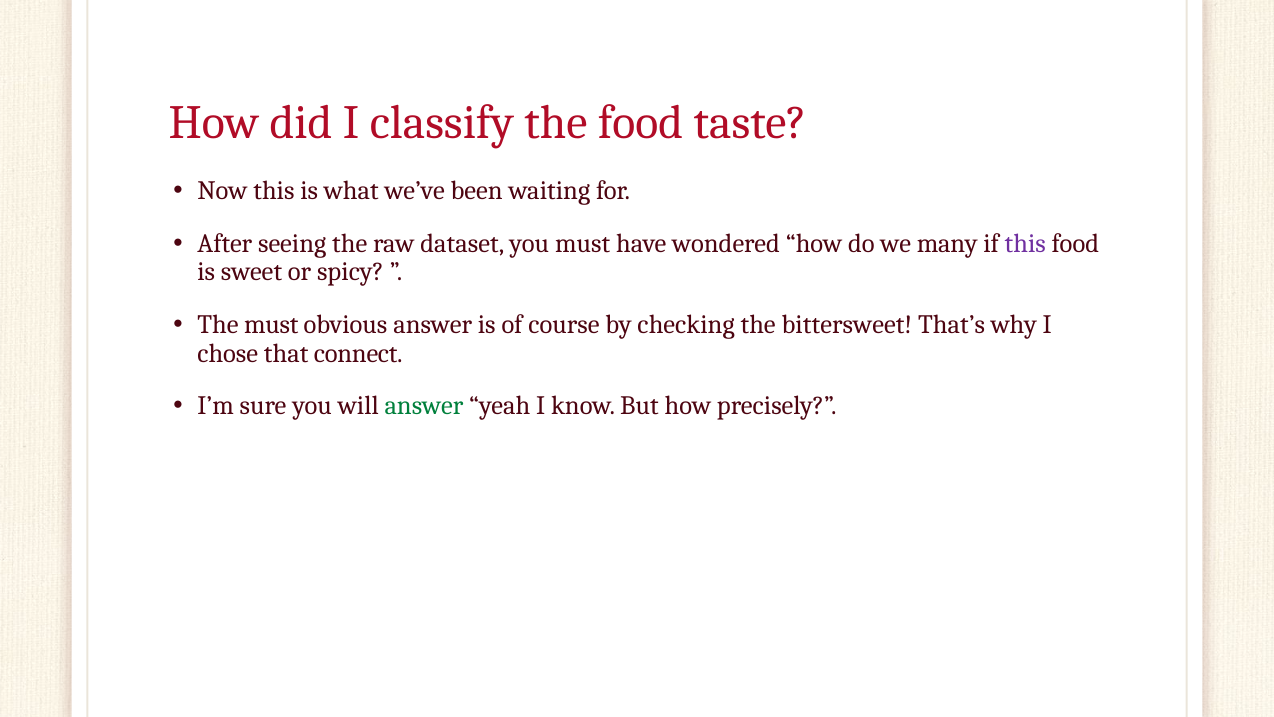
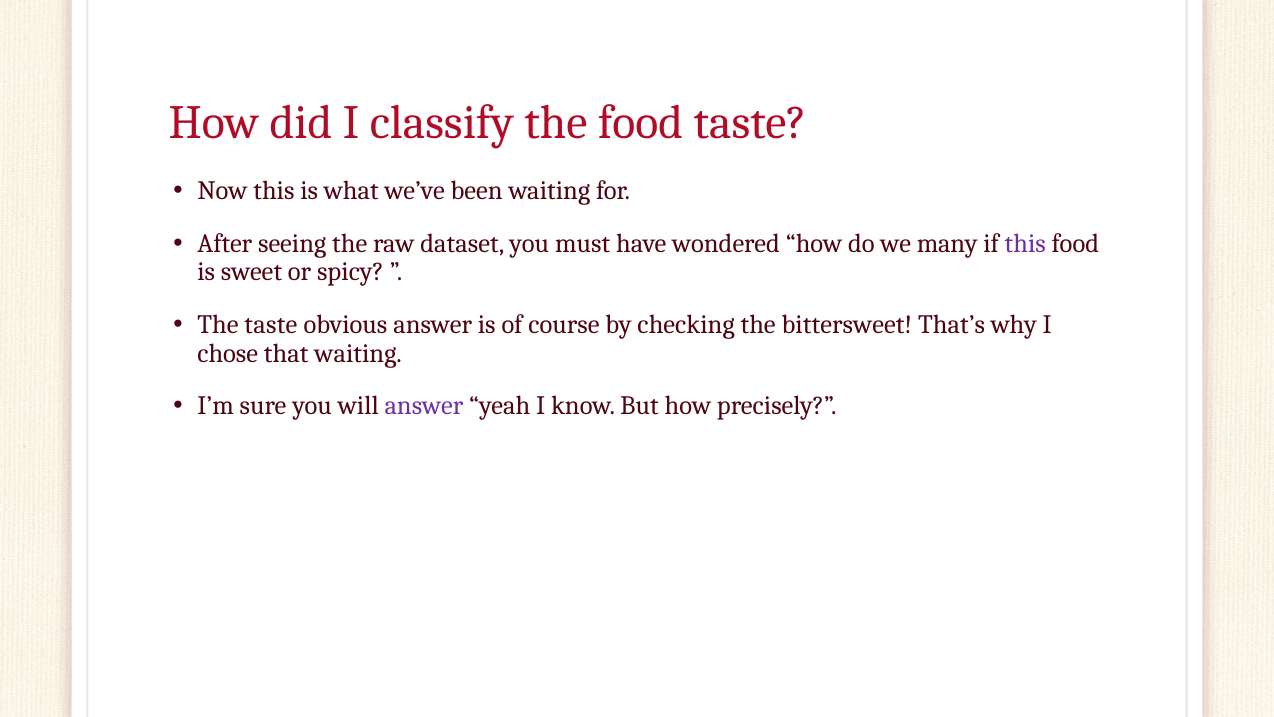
The must: must -> taste
that connect: connect -> waiting
answer at (424, 406) colour: green -> purple
